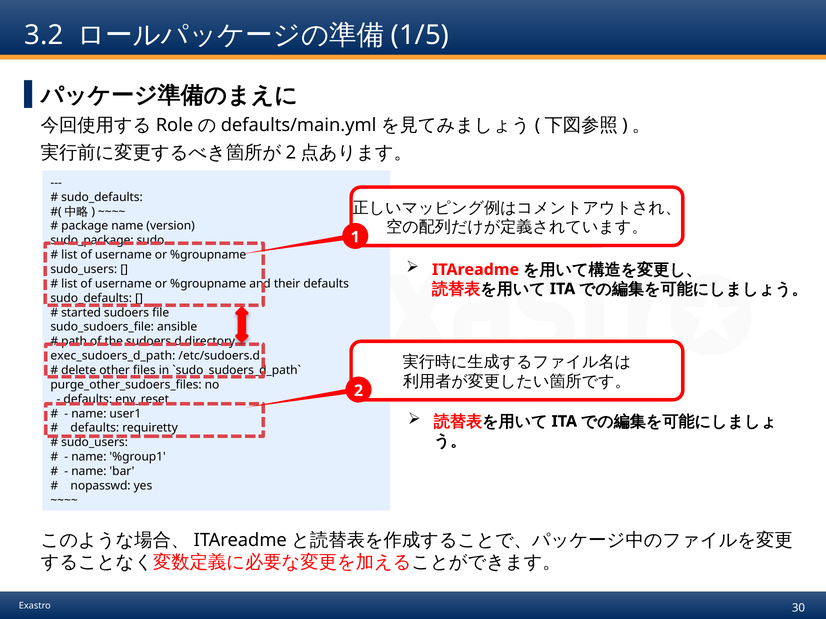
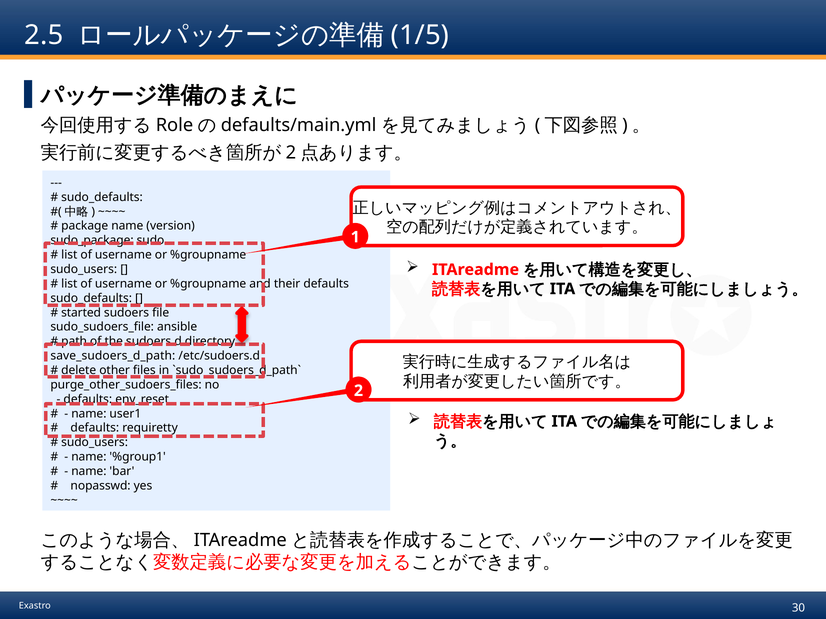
3.2: 3.2 -> 2.5
exec_sudoers_d_path: exec_sudoers_d_path -> save_sudoers_d_path
